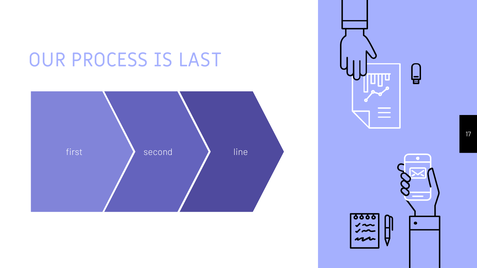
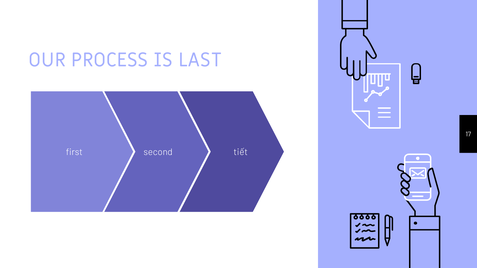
line: line -> tiết
